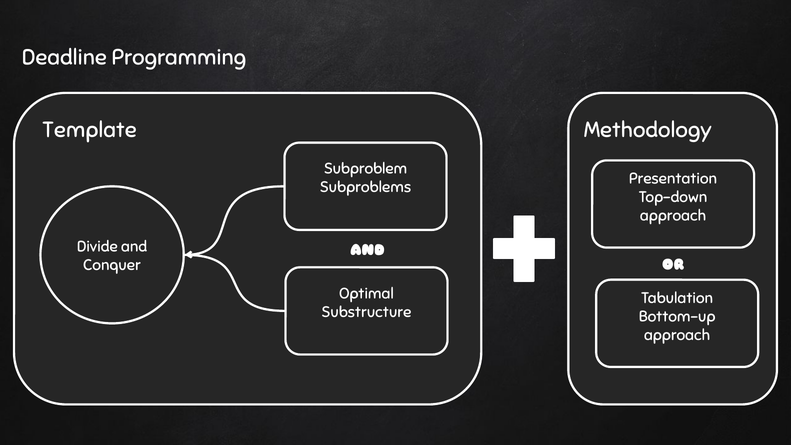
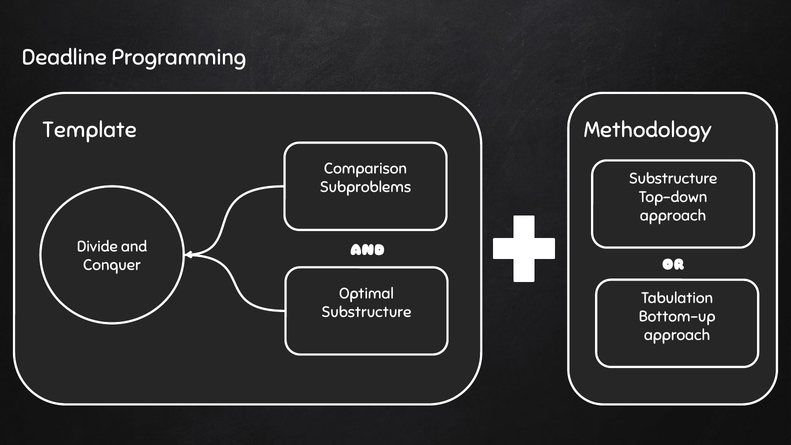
Subproblem: Subproblem -> Comparison
Presentation at (673, 179): Presentation -> Substructure
